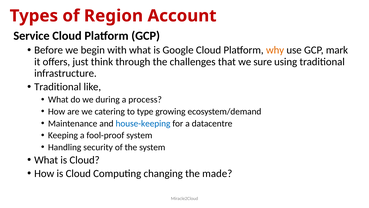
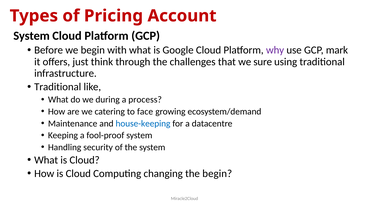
Region: Region -> Pricing
Service at (32, 36): Service -> System
why colour: orange -> purple
type: type -> face
the made: made -> begin
